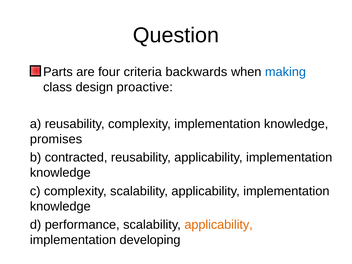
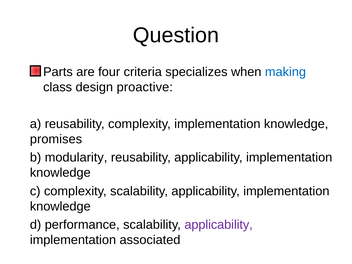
backwards: backwards -> specializes
contracted: contracted -> modularity
applicability at (219, 225) colour: orange -> purple
developing: developing -> associated
